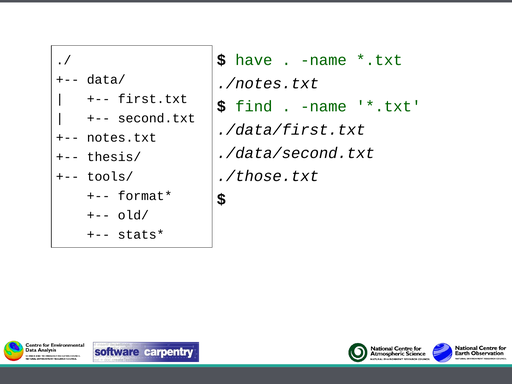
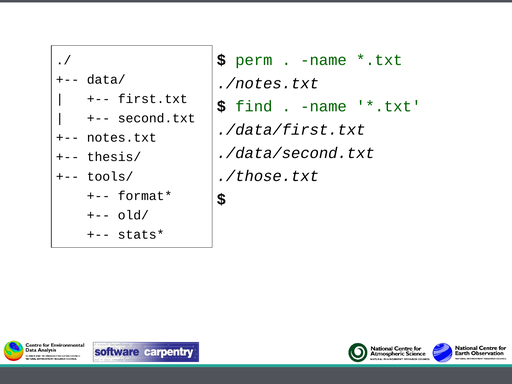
have: have -> perm
